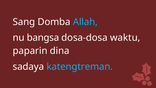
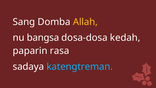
Allah colour: light blue -> yellow
waktu: waktu -> kedah
dina: dina -> rasa
